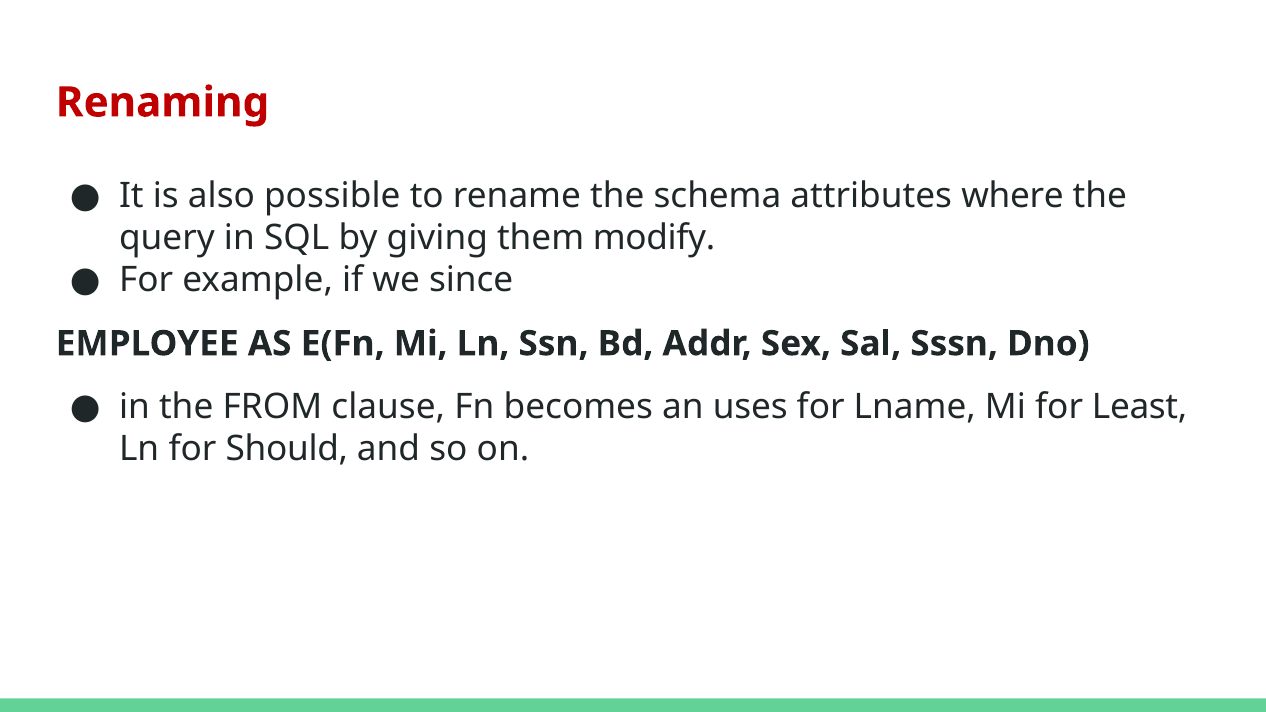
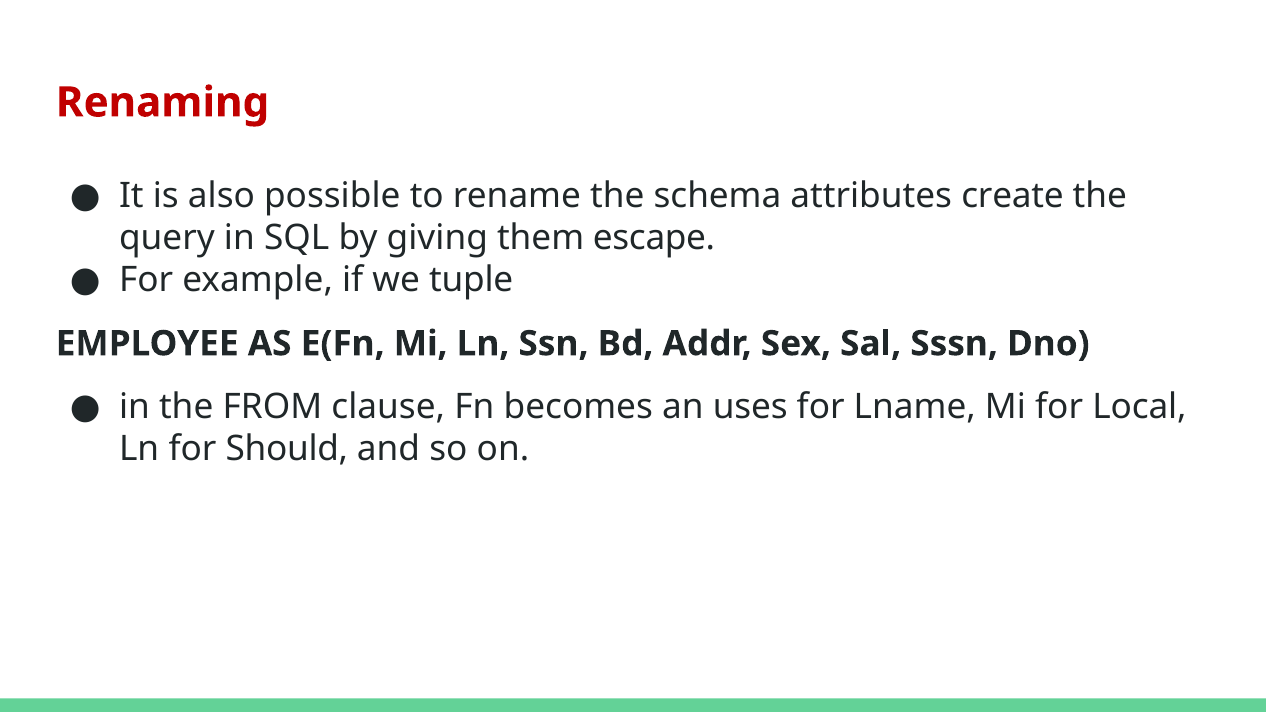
where: where -> create
modify: modify -> escape
since: since -> tuple
Least: Least -> Local
